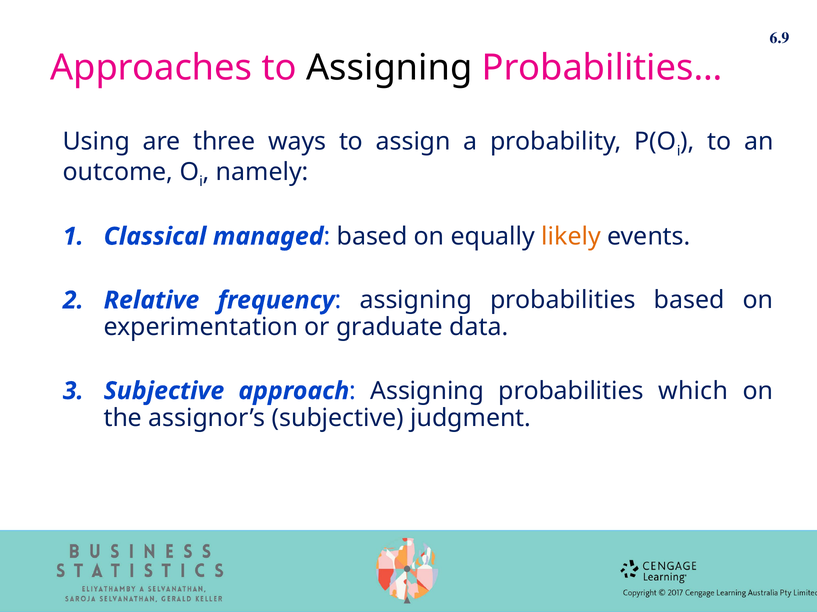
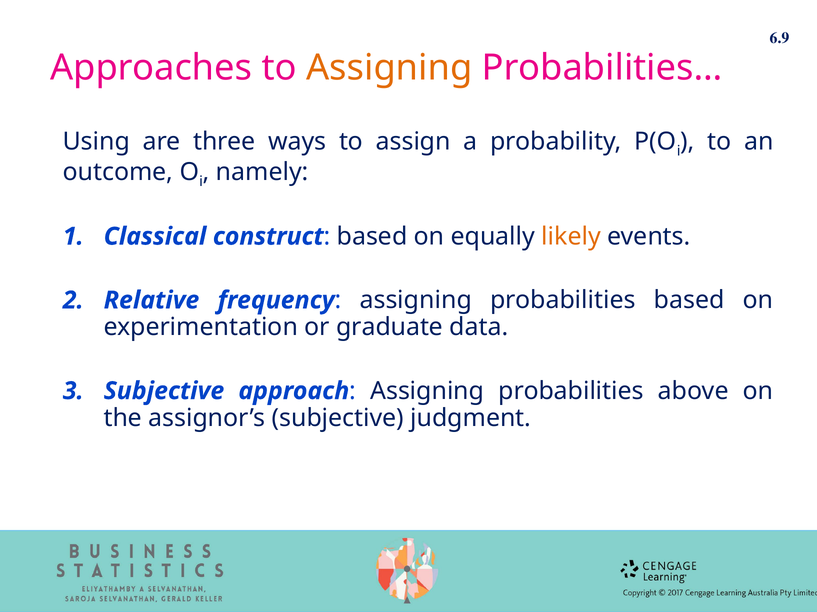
Assigning at (389, 68) colour: black -> orange
managed: managed -> construct
which: which -> above
